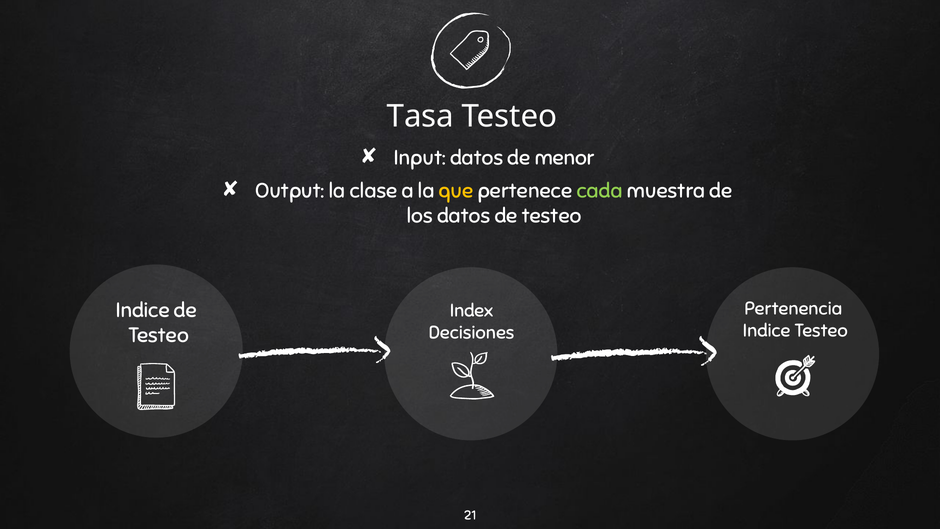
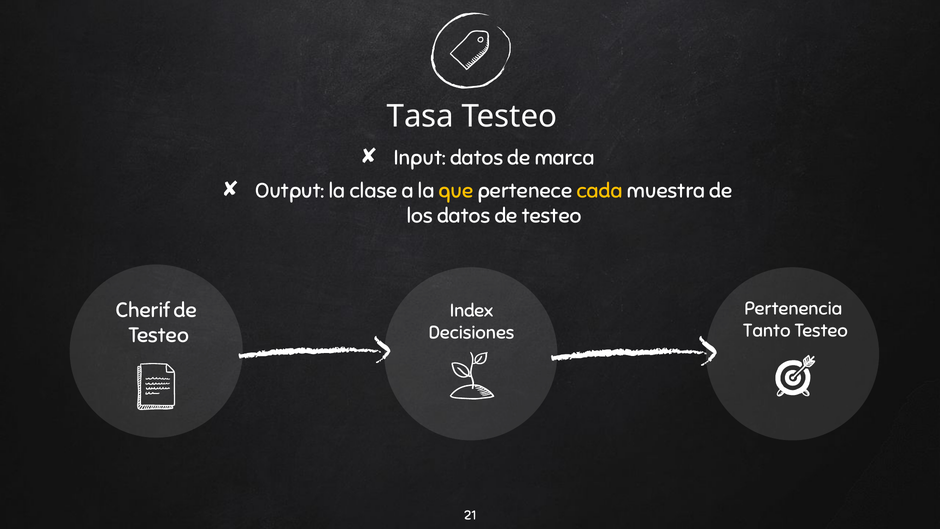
menor: menor -> marca
cada colour: light green -> yellow
Indice at (143, 310): Indice -> Cherif
Indice at (767, 331): Indice -> Tanto
